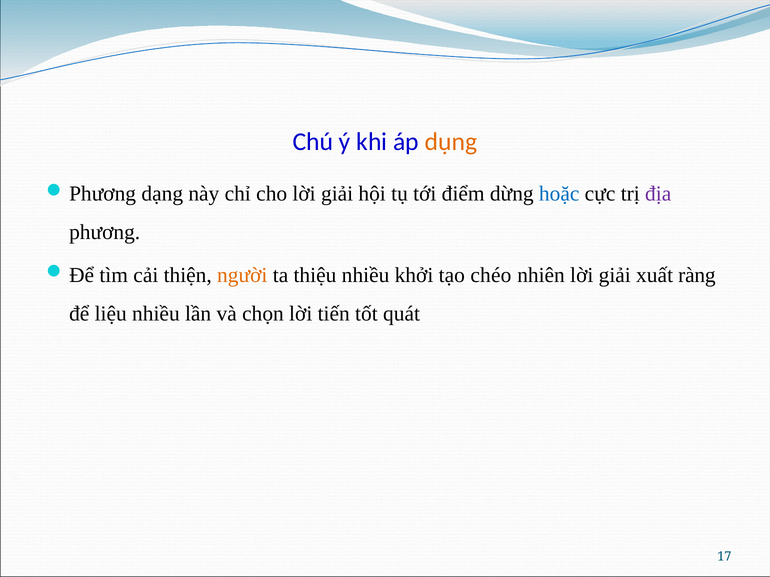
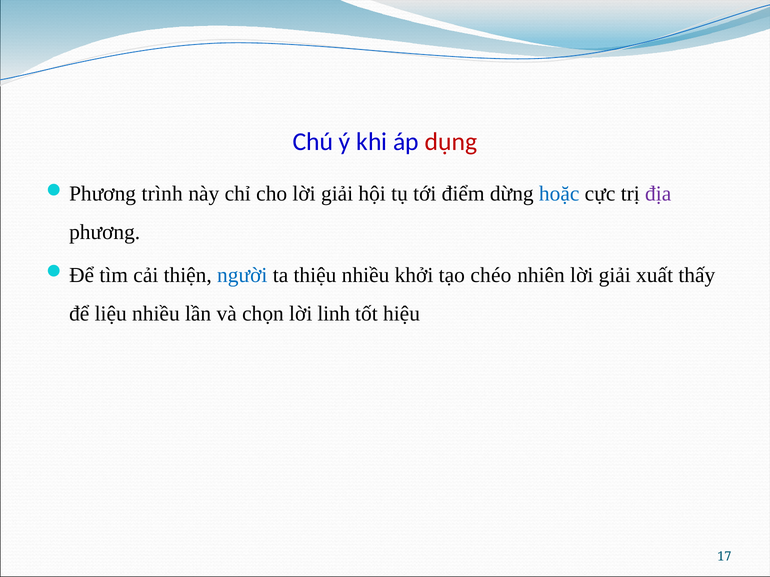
dụng colour: orange -> red
dạng: dạng -> trình
người colour: orange -> blue
ràng: ràng -> thấy
tiến: tiến -> linh
quát: quát -> hiệu
